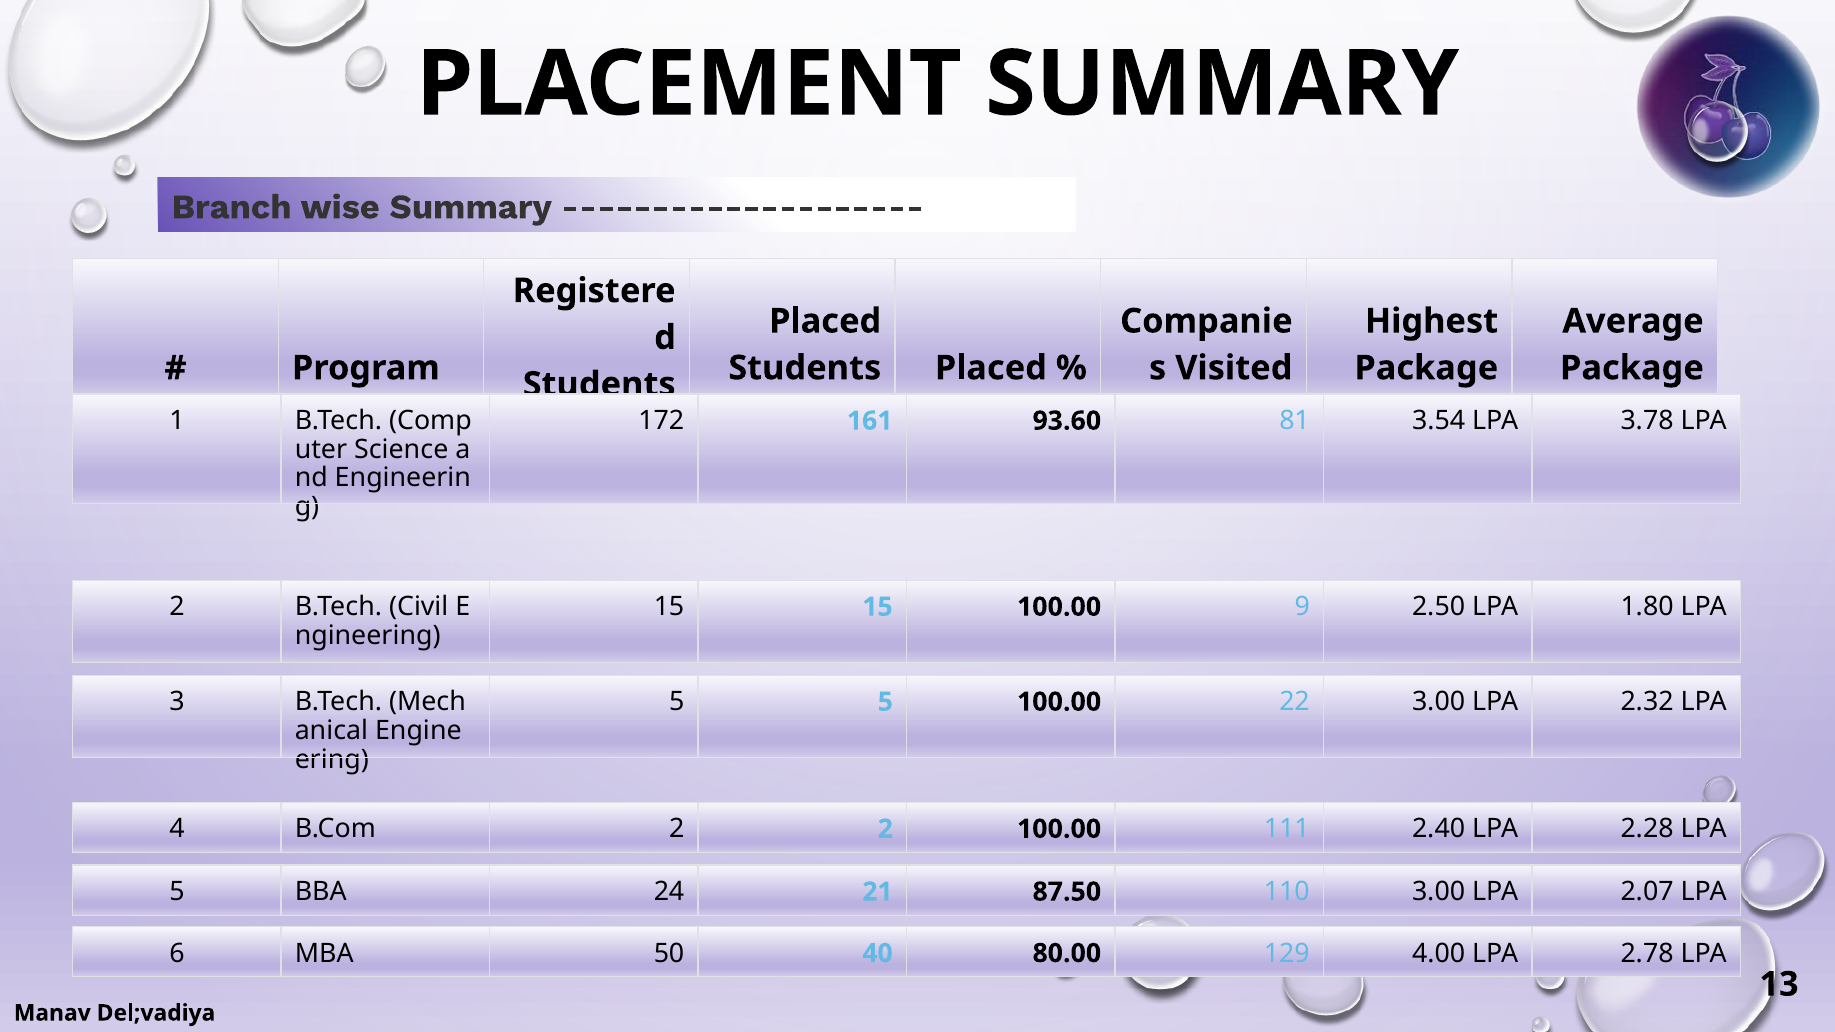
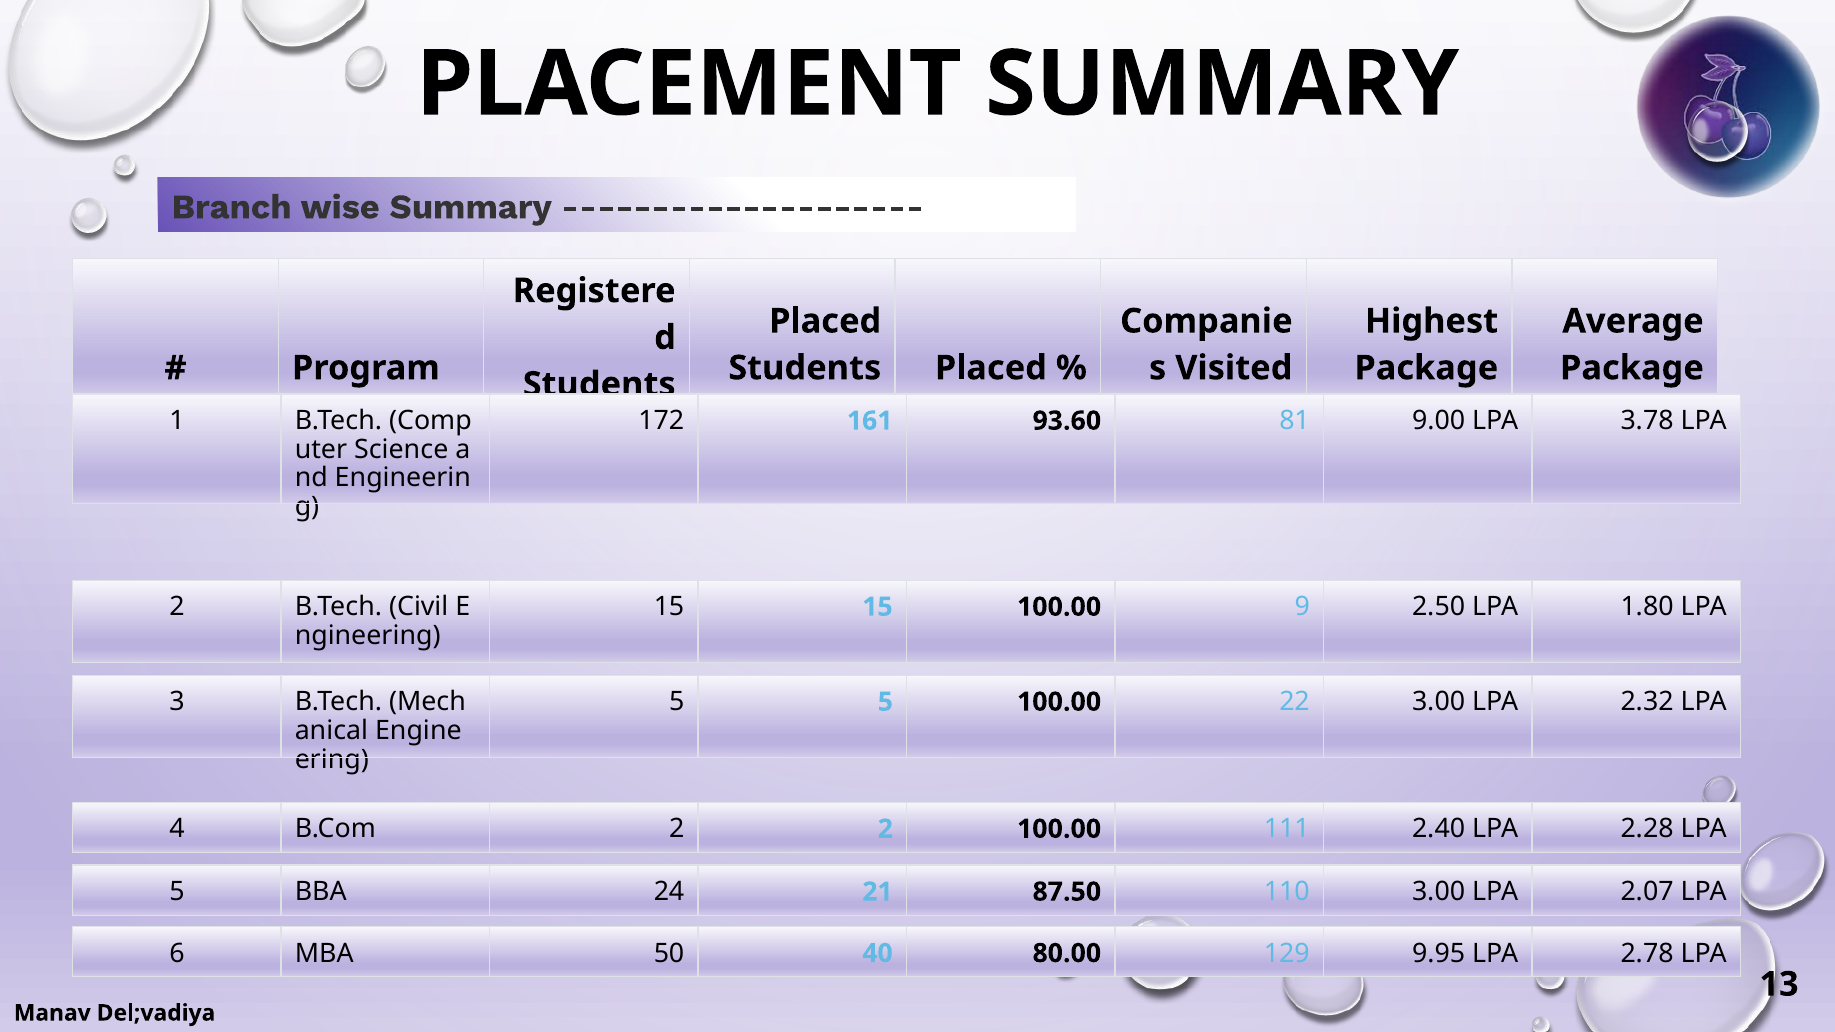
3.54: 3.54 -> 9.00
4.00: 4.00 -> 9.95
